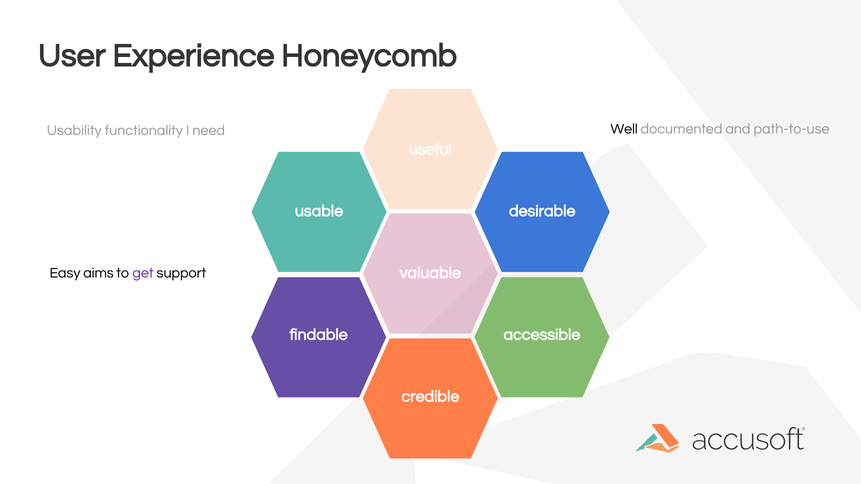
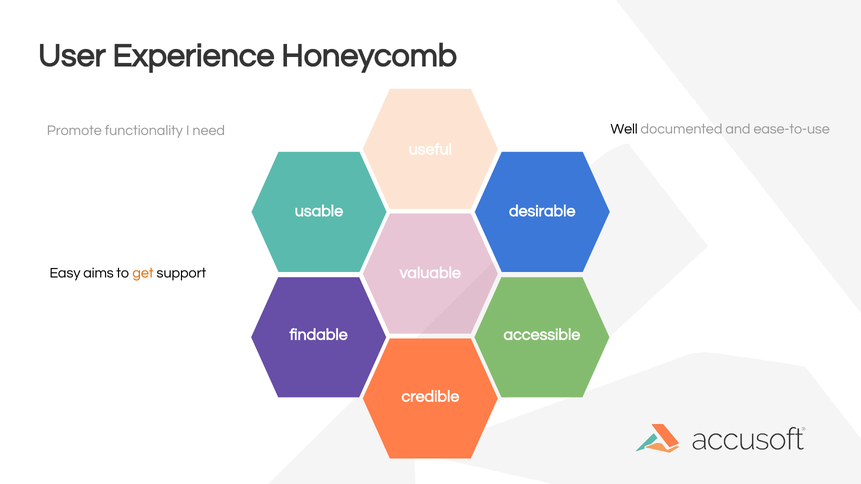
Usability: Usability -> Promote
path-to-use: path-to-use -> ease-to-use
get colour: purple -> orange
